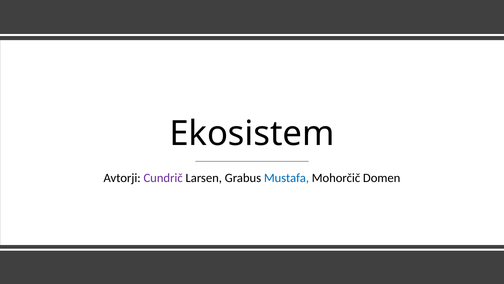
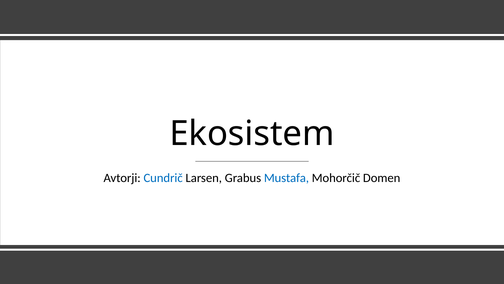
Cundrič colour: purple -> blue
